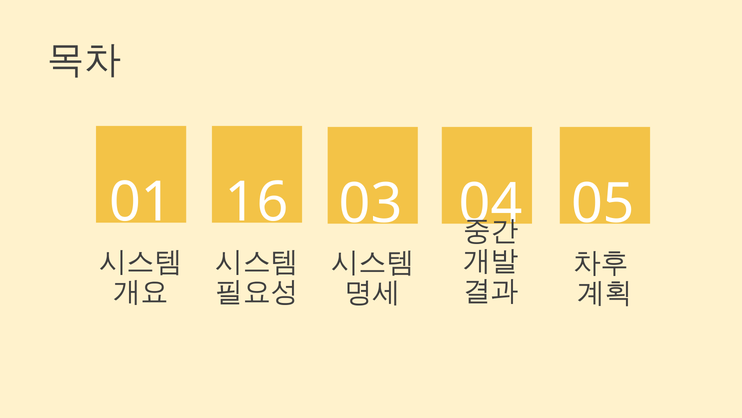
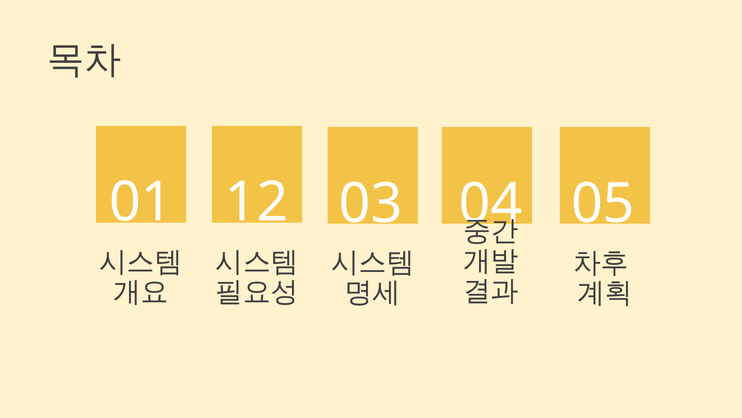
16: 16 -> 12
